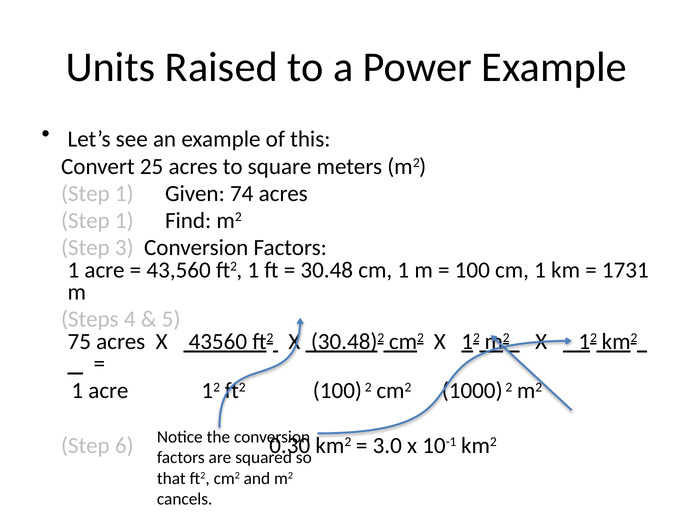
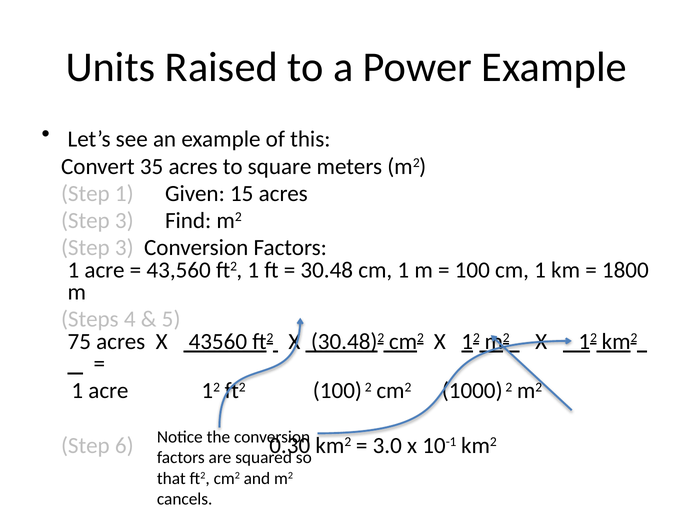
25: 25 -> 35
74: 74 -> 15
1 at (124, 221): 1 -> 3
1731: 1731 -> 1800
